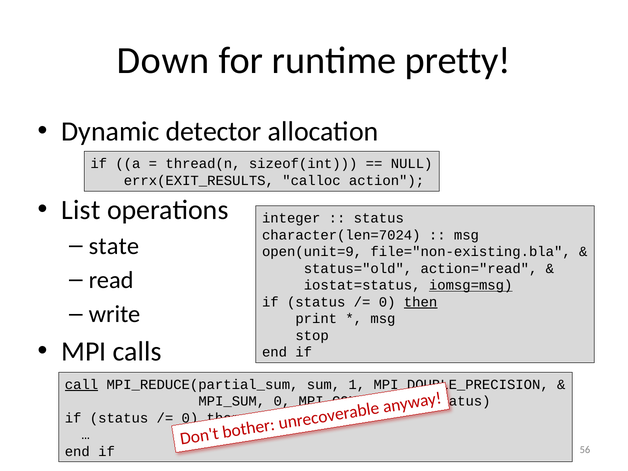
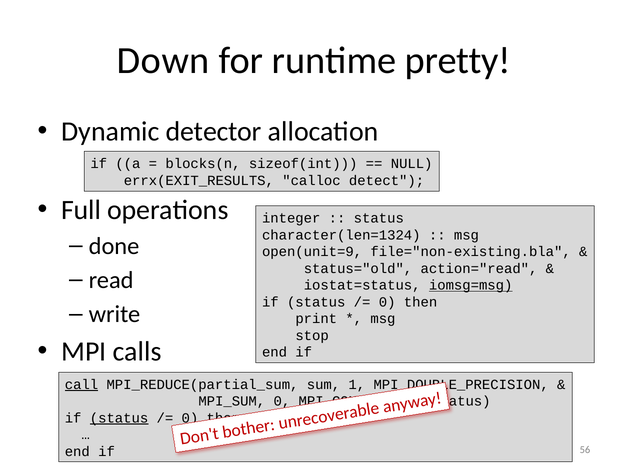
thread(n: thread(n -> blocks(n
action: action -> detect
List: List -> Full
character(len=7024: character(len=7024 -> character(len=1324
state: state -> done
then at (421, 302) underline: present -> none
status at (119, 418) underline: none -> present
